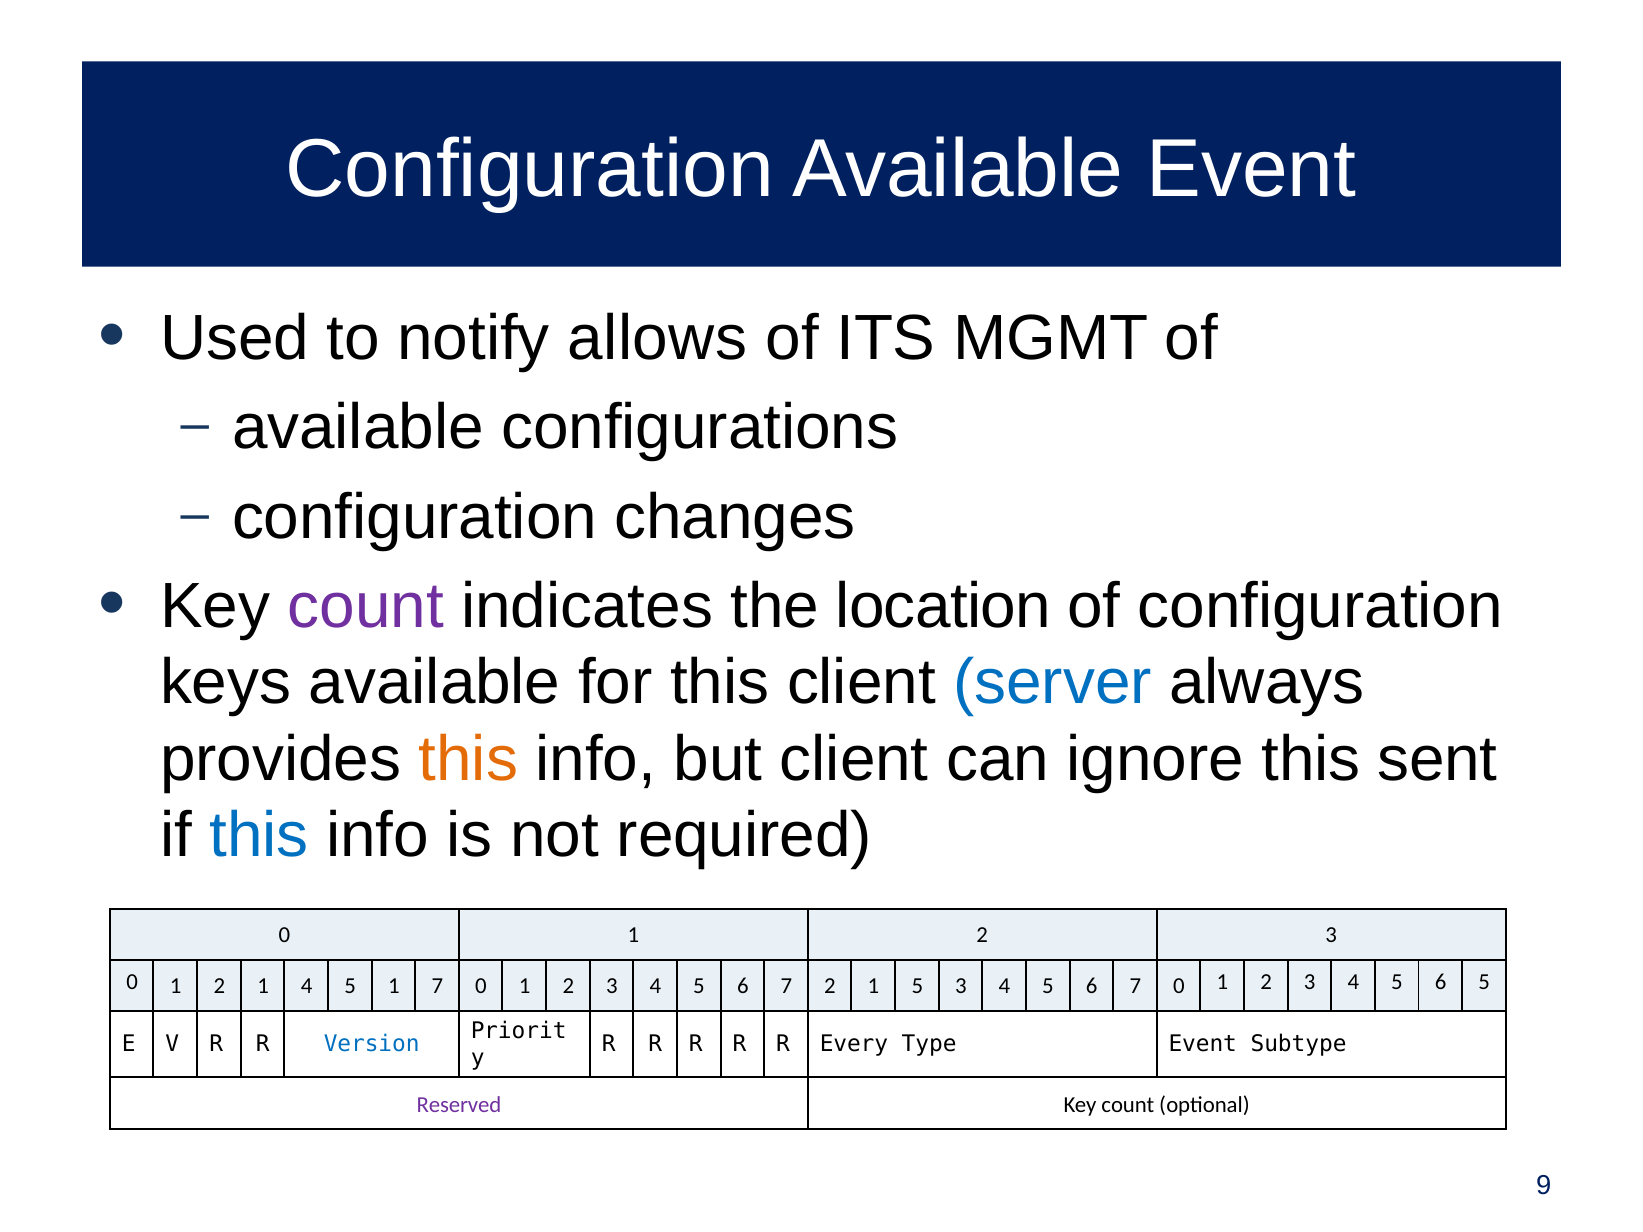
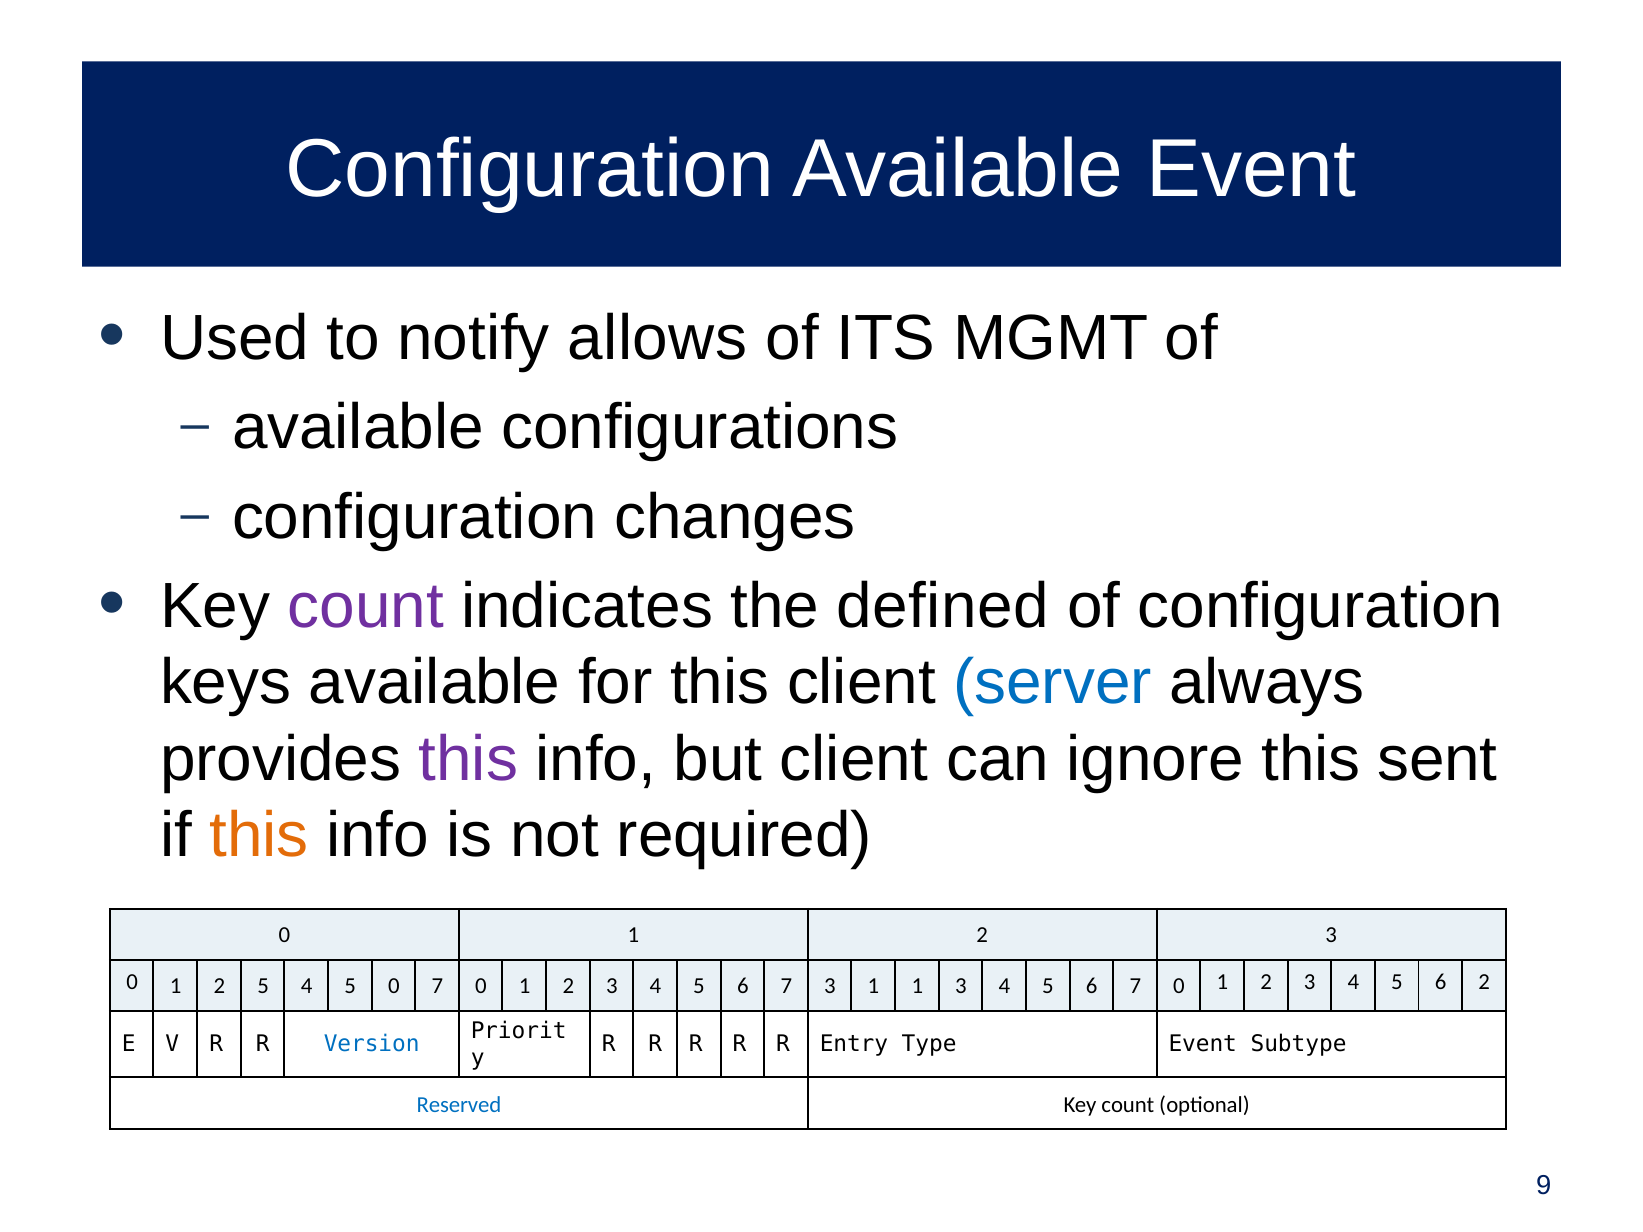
location: location -> defined
this at (468, 759) colour: orange -> purple
this at (259, 836) colour: blue -> orange
1 2 1: 1 -> 5
5 1: 1 -> 0
7 2: 2 -> 3
1 5: 5 -> 1
6 5: 5 -> 2
Every: Every -> Entry
Reserved colour: purple -> blue
